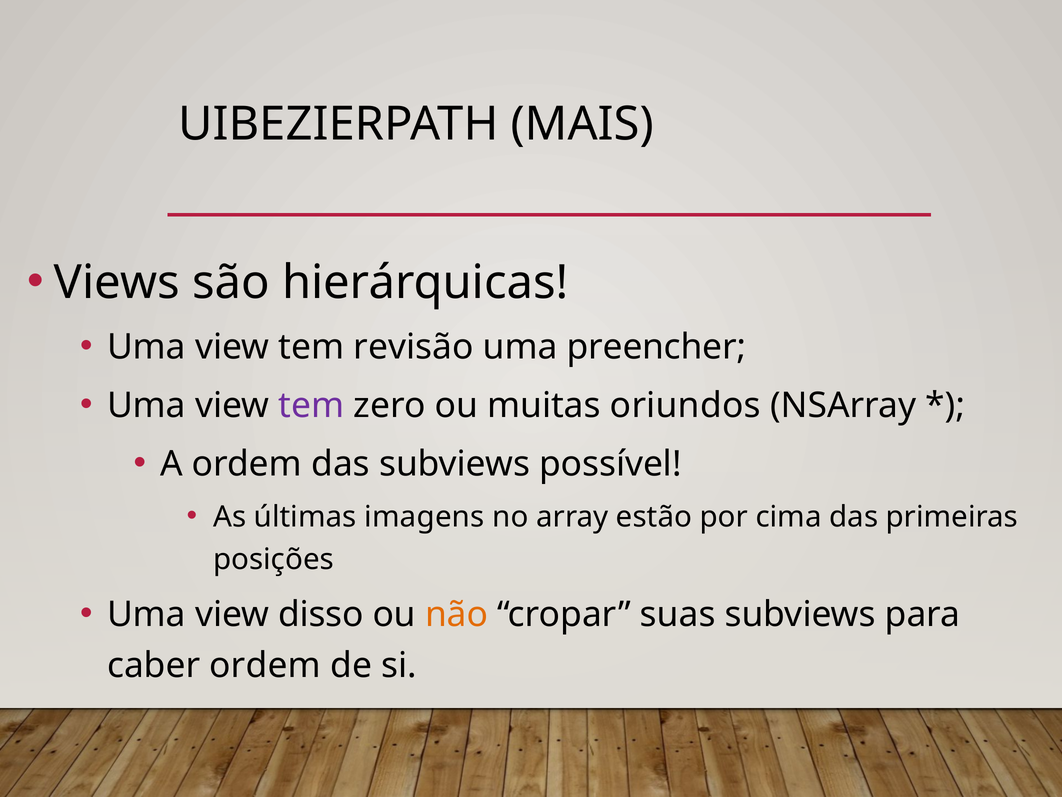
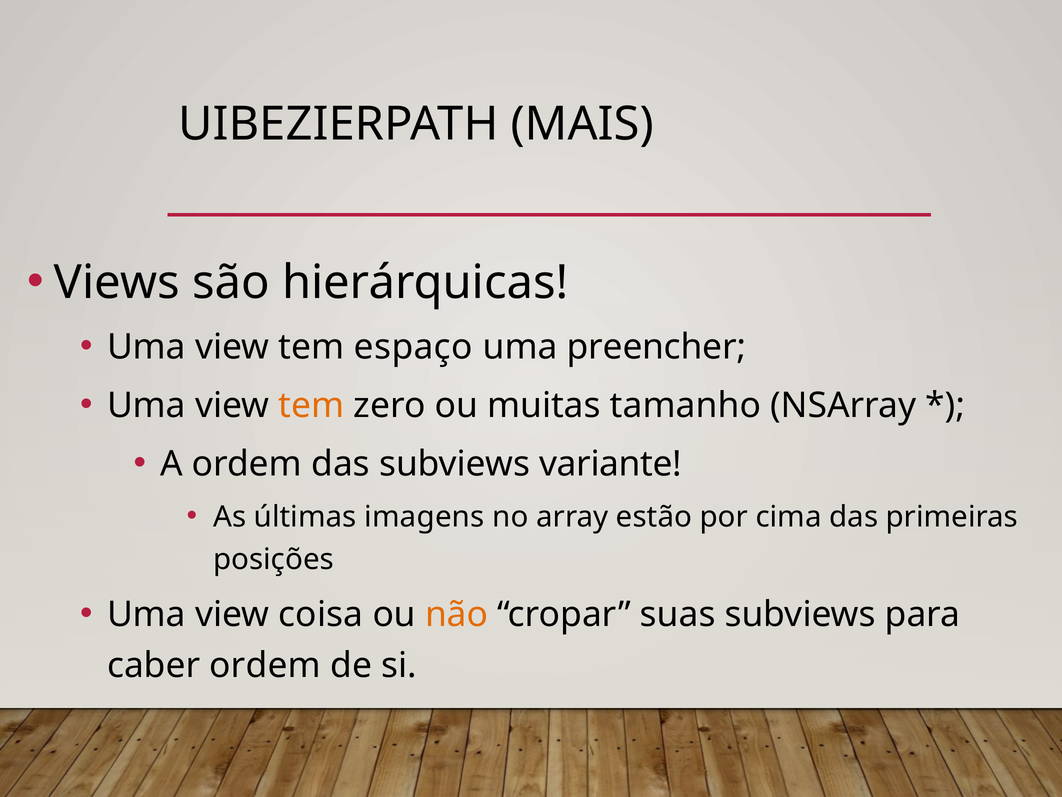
revisão: revisão -> espaço
tem at (311, 405) colour: purple -> orange
oriundos: oriundos -> tamanho
possível: possível -> variante
disso: disso -> coisa
